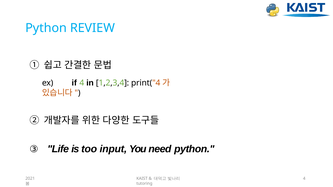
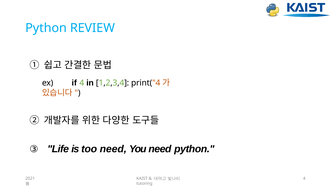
too input: input -> need
